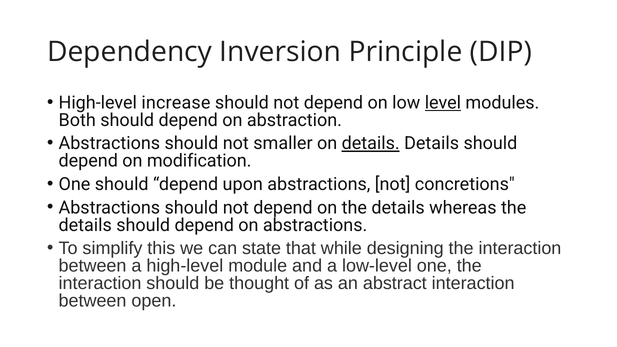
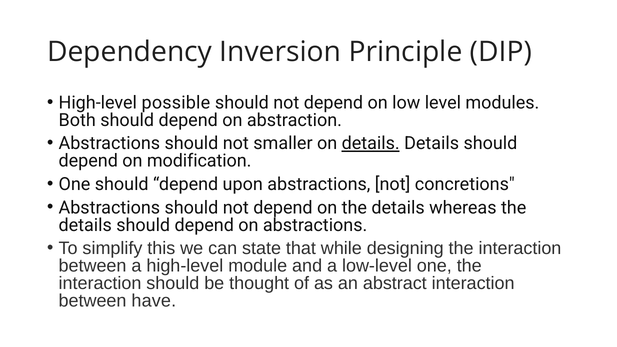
increase: increase -> possible
level underline: present -> none
open: open -> have
